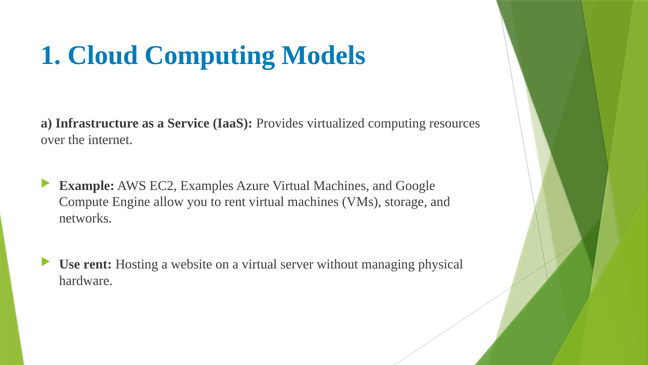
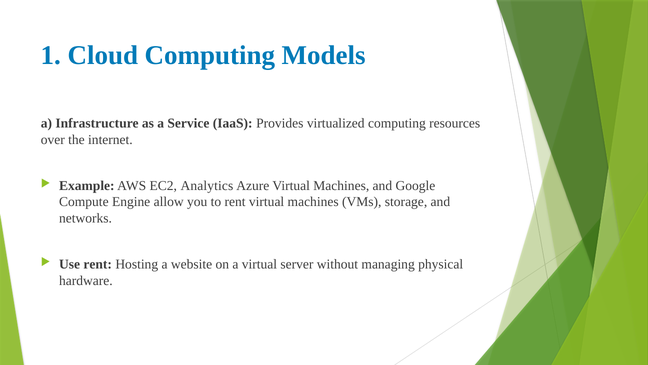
Examples: Examples -> Analytics
